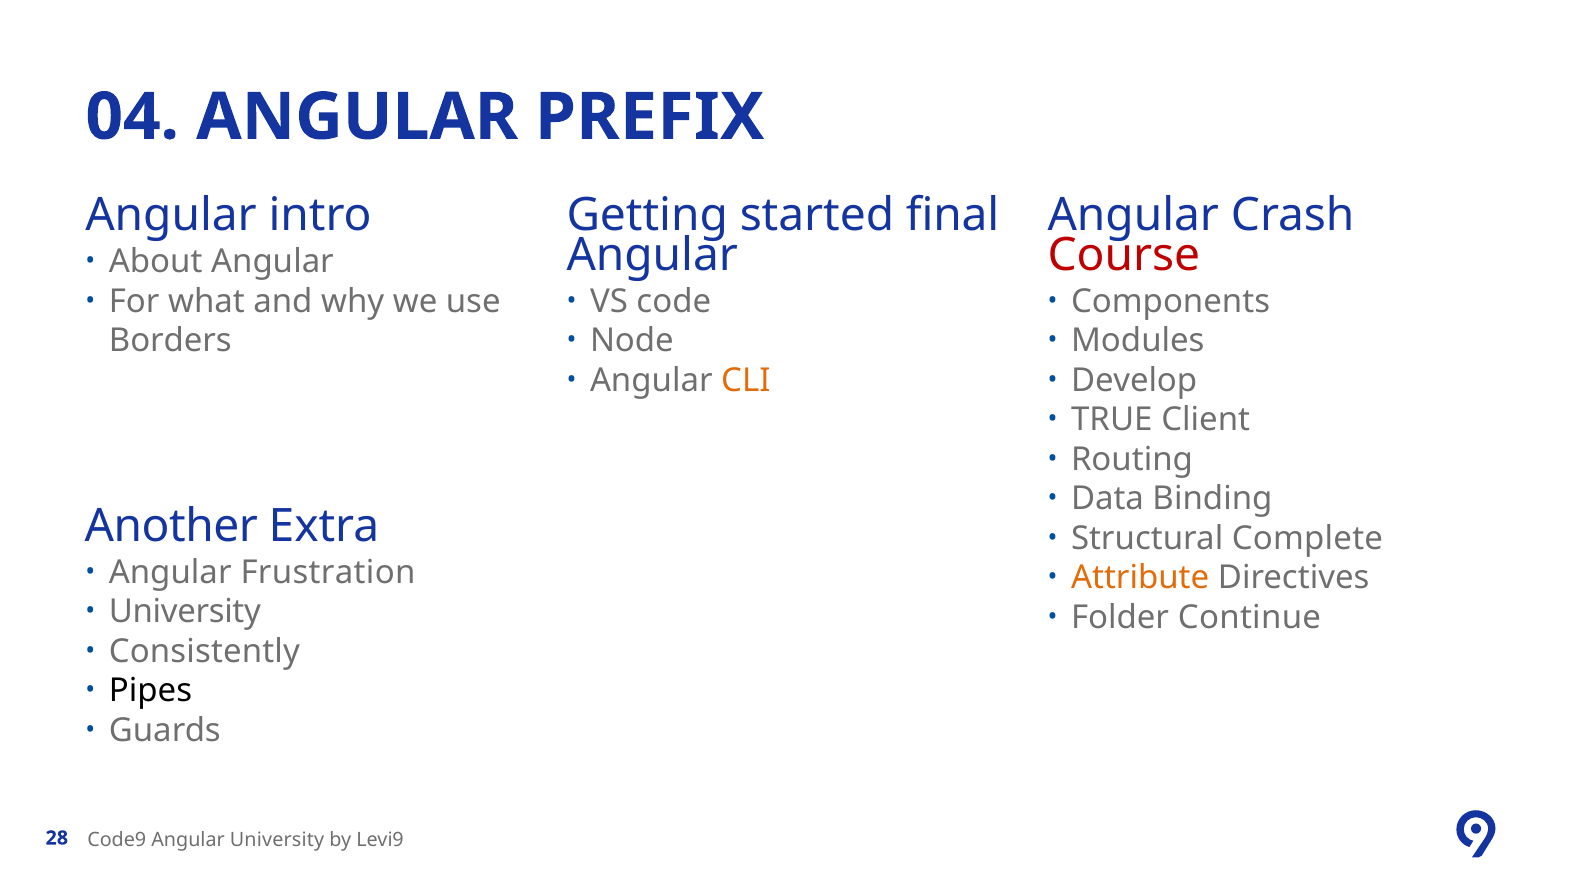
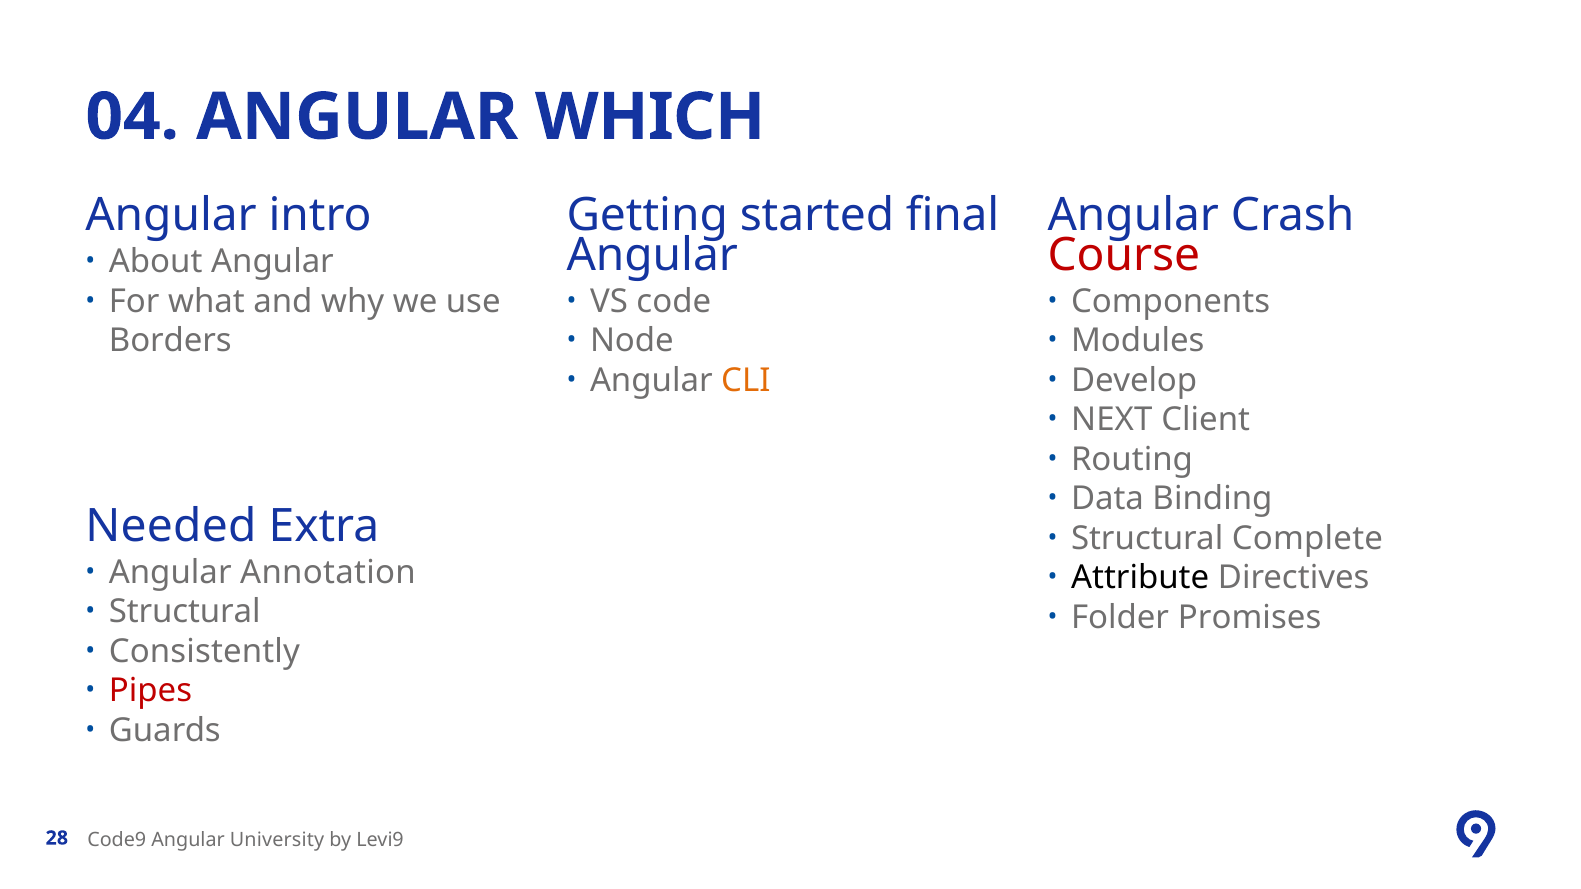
PREFIX: PREFIX -> WHICH
TRUE: TRUE -> NEXT
Another: Another -> Needed
Frustration: Frustration -> Annotation
Attribute colour: orange -> black
University at (185, 612): University -> Structural
Continue: Continue -> Promises
Pipes colour: black -> red
